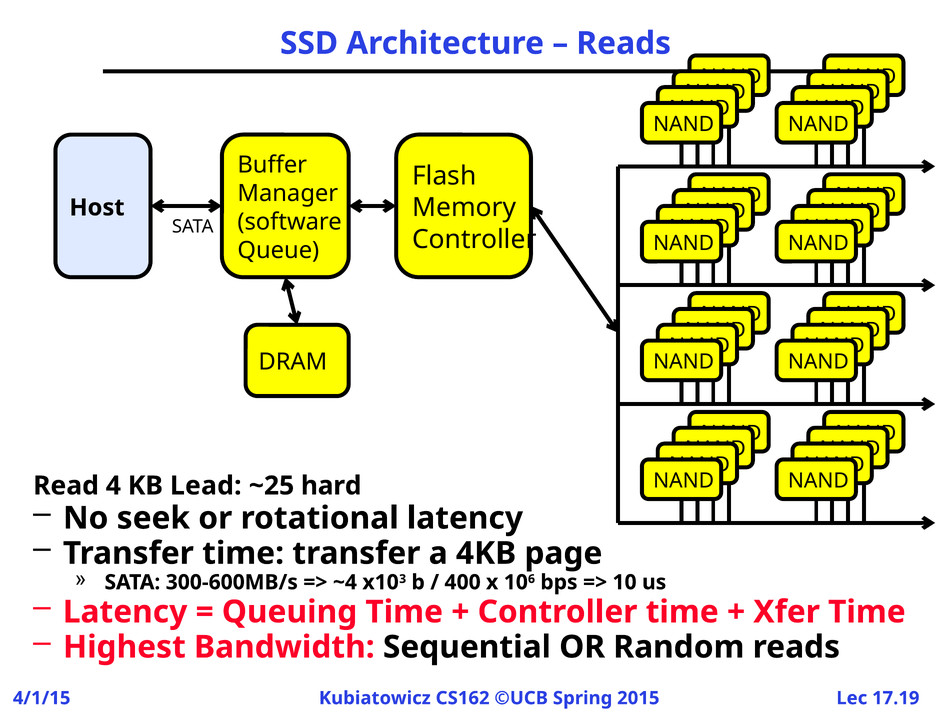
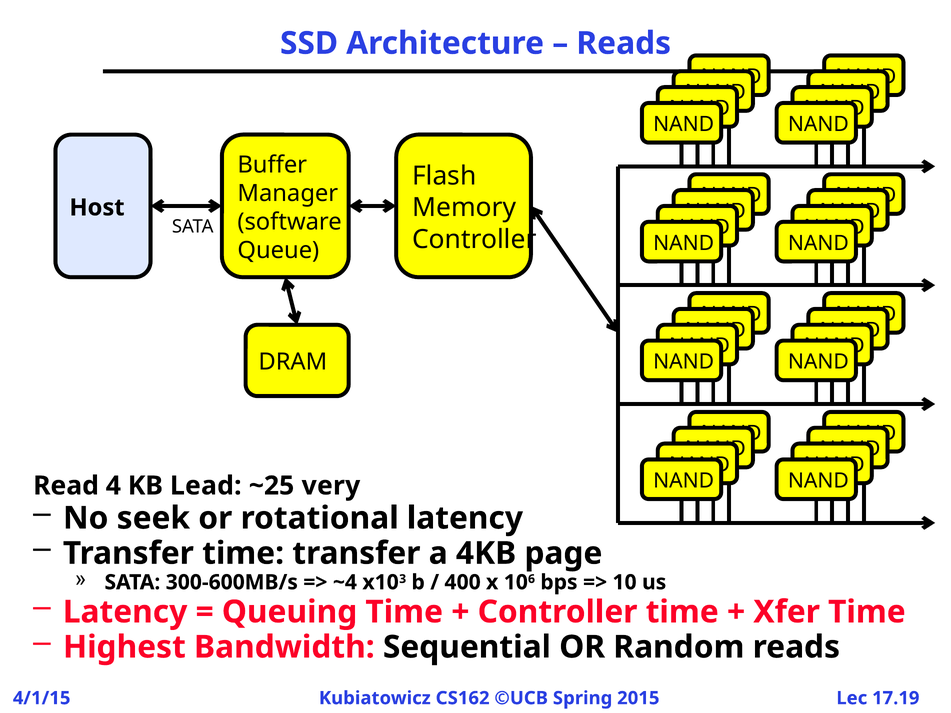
hard: hard -> very
